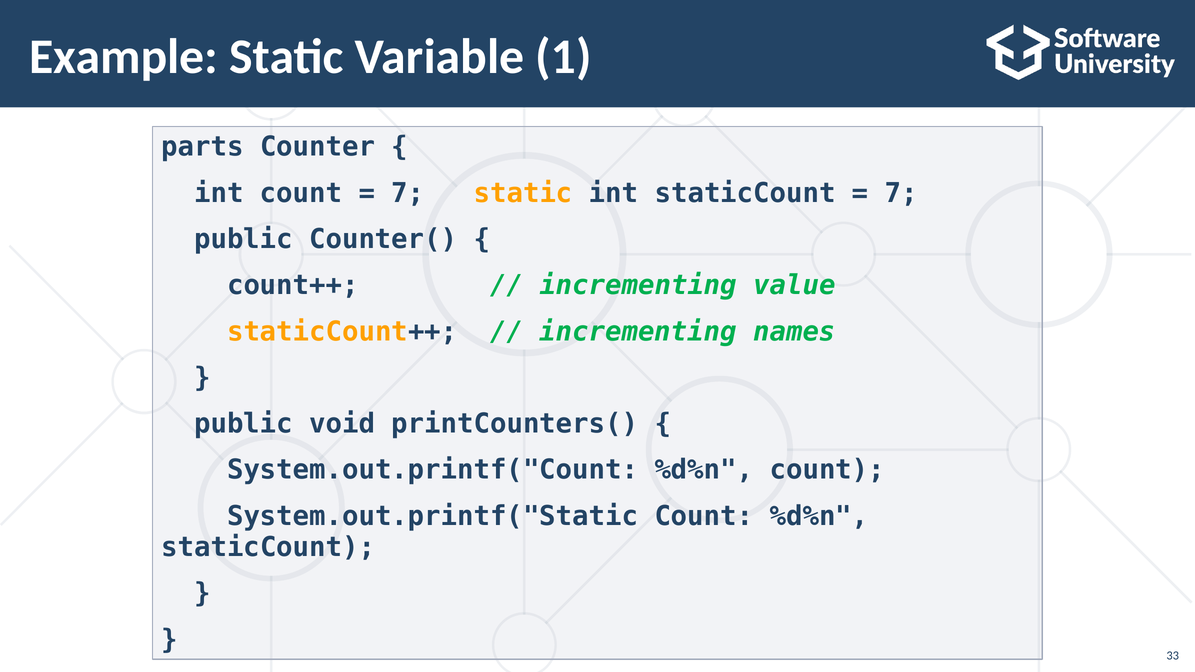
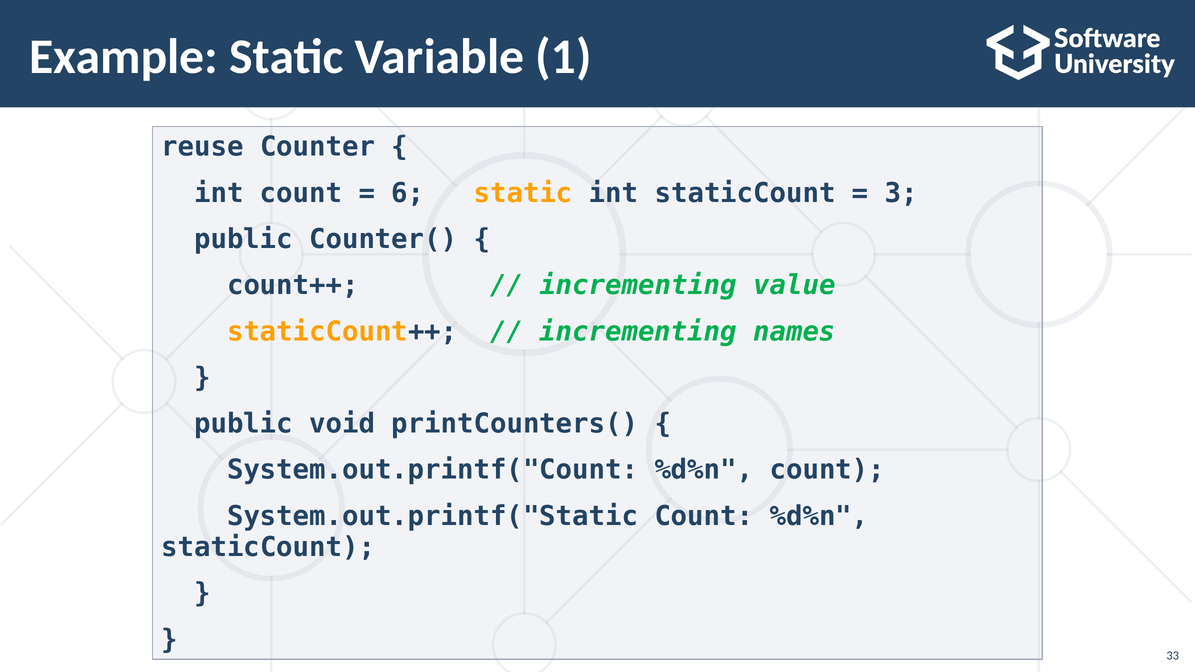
parts: parts -> reuse
7 at (408, 193): 7 -> 6
7 at (901, 193): 7 -> 3
